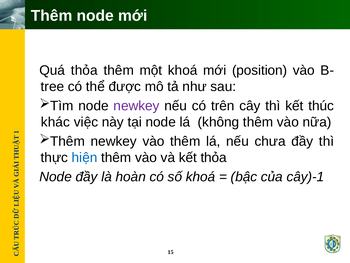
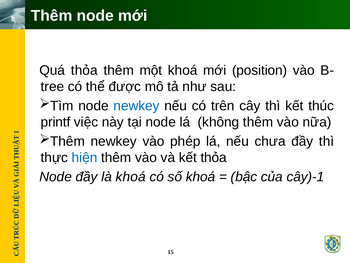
newkey at (137, 106) colour: purple -> blue
khác: khác -> printf
vào thêm: thêm -> phép
là hoàn: hoàn -> khoá
